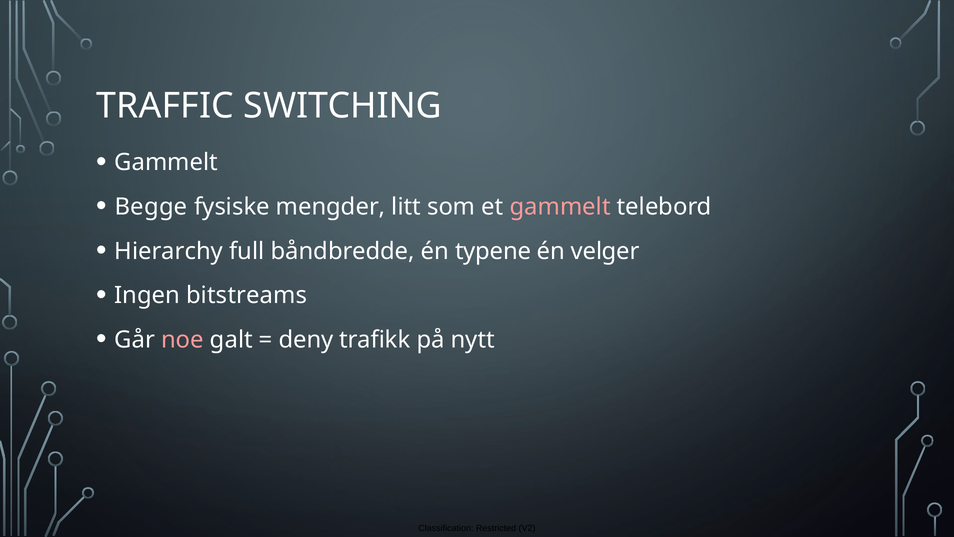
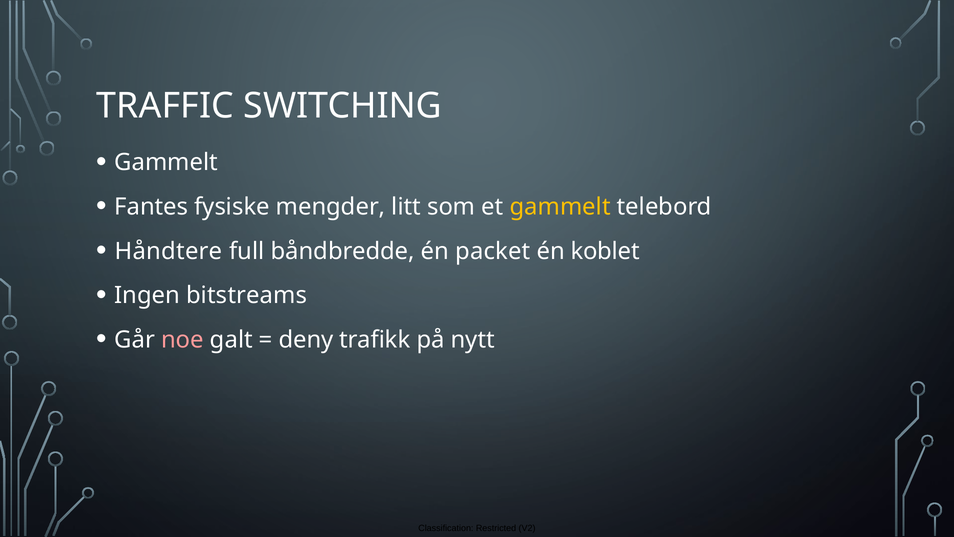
Begge: Begge -> Fantes
gammelt at (560, 207) colour: pink -> yellow
Hierarchy: Hierarchy -> Håndtere
typene: typene -> packet
velger: velger -> koblet
